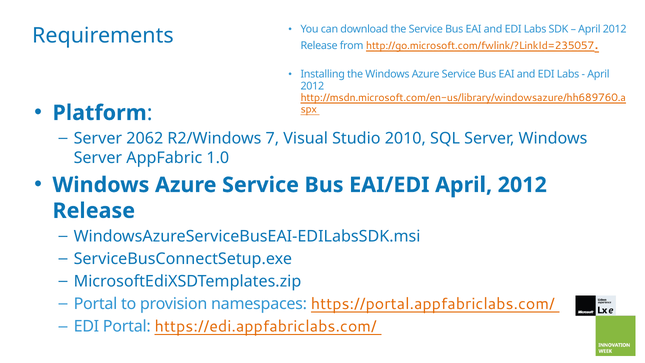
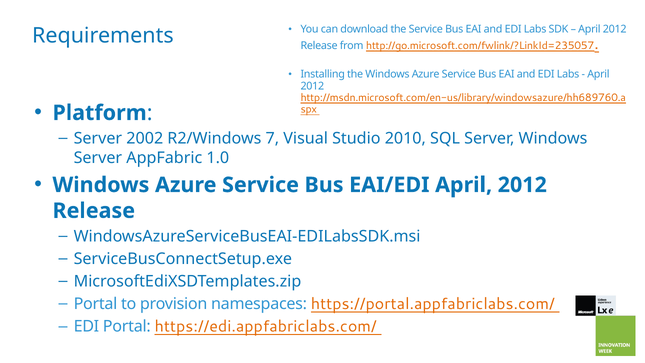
2062: 2062 -> 2002
